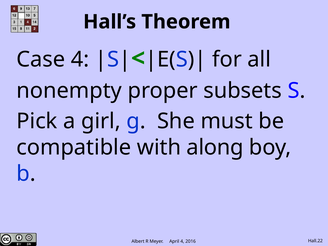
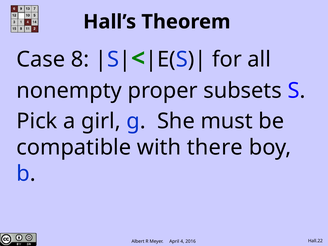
Case 4: 4 -> 8
along: along -> there
